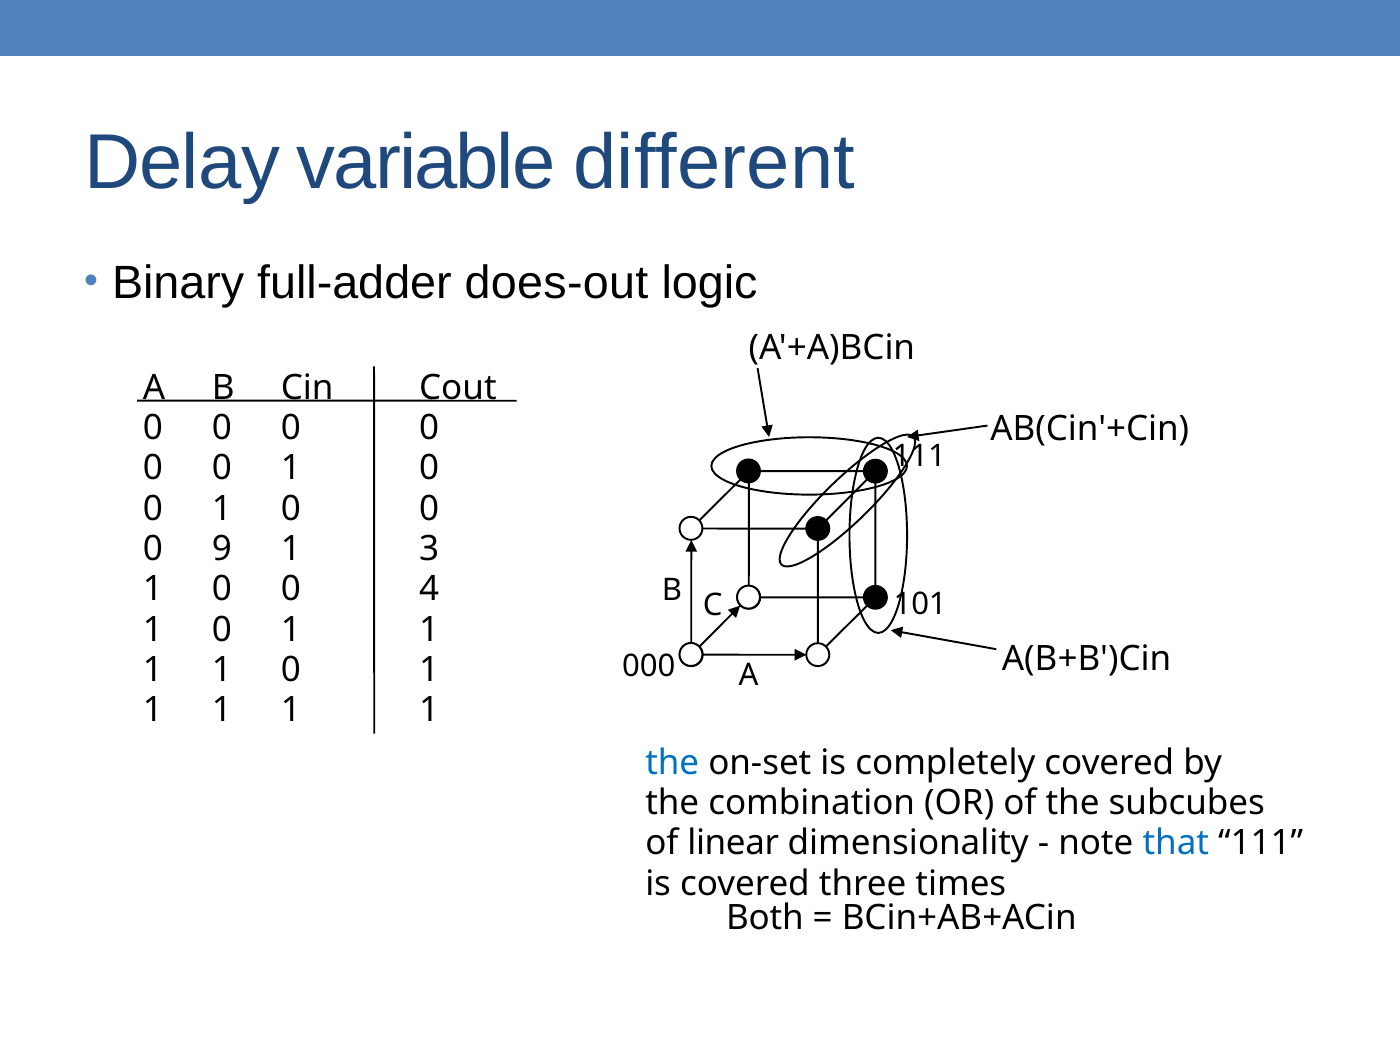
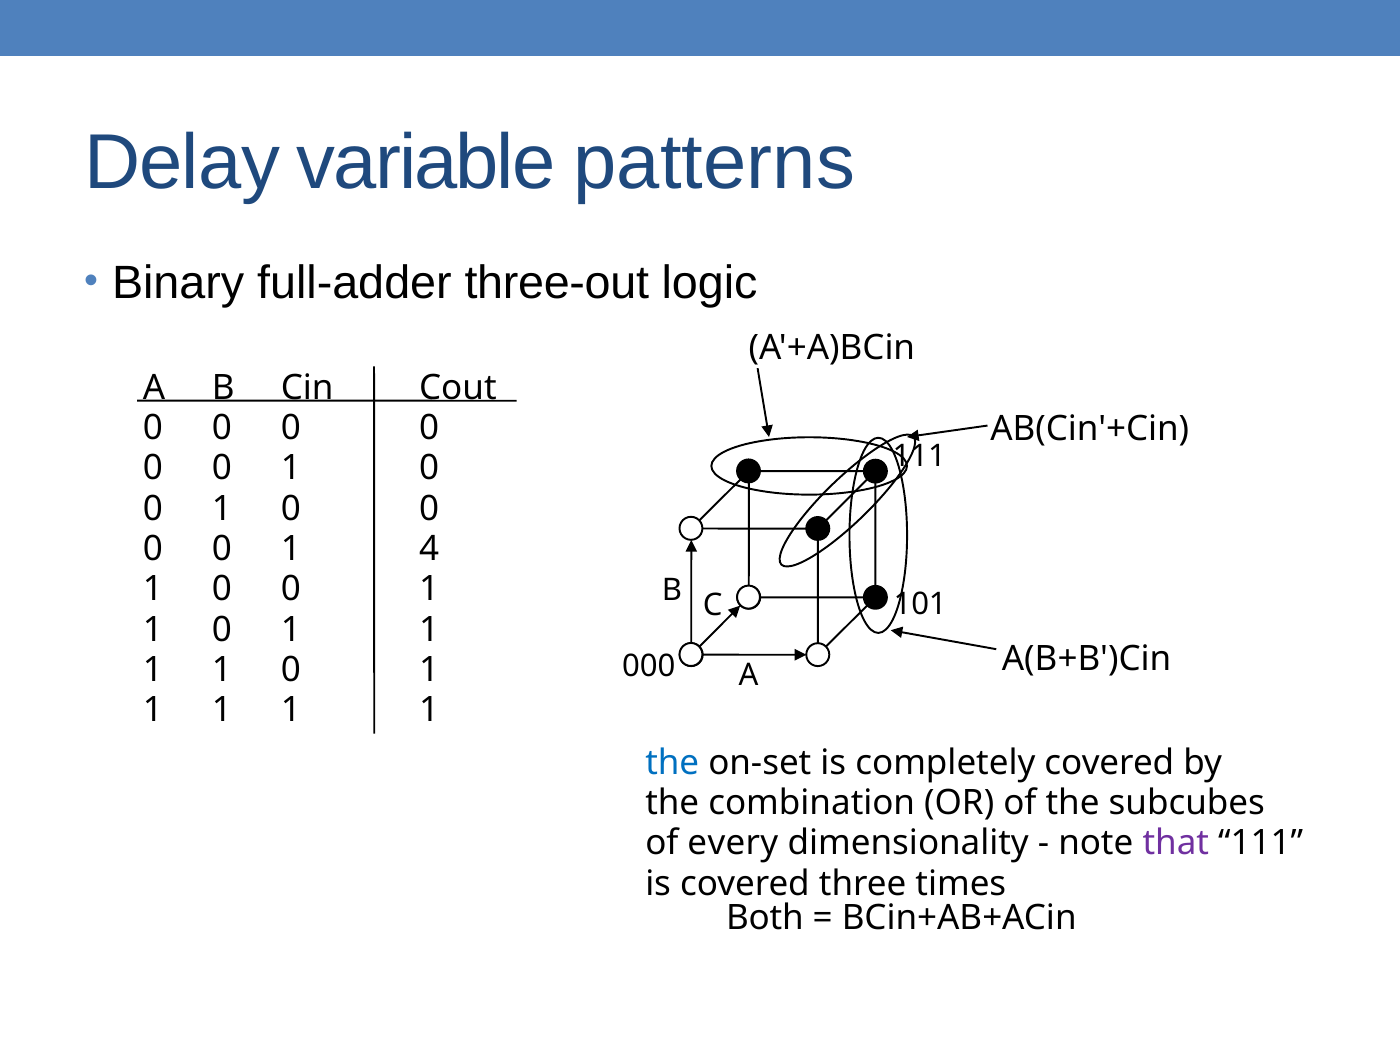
different: different -> patterns
does-out: does-out -> three-out
9 at (222, 549): 9 -> 0
3: 3 -> 4
4 at (429, 589): 4 -> 1
linear: linear -> every
that colour: blue -> purple
